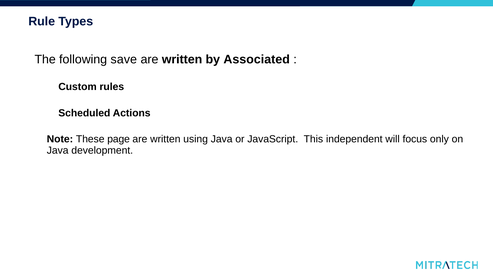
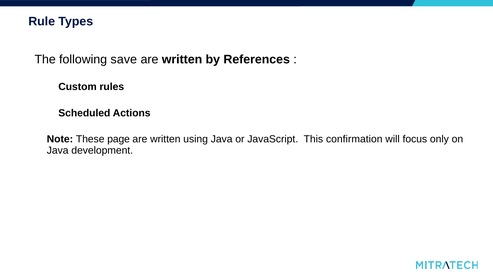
Associated: Associated -> References
independent: independent -> confirmation
